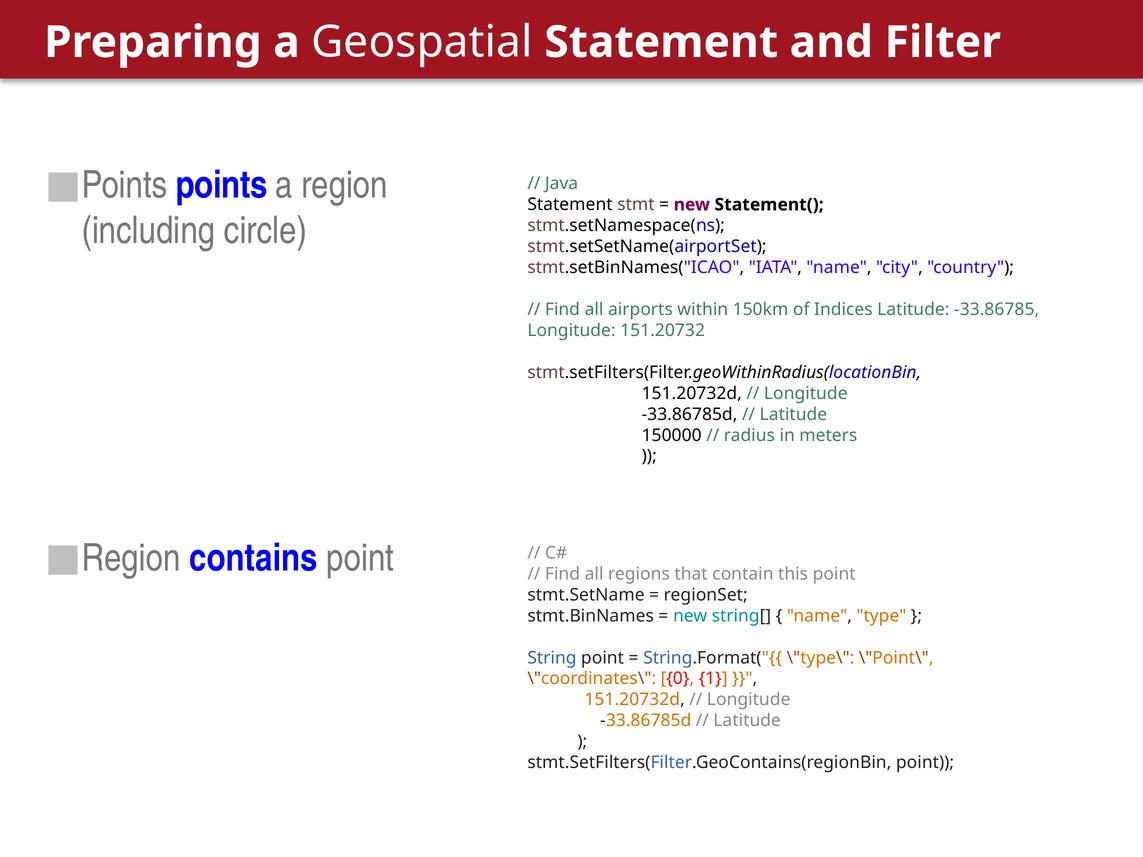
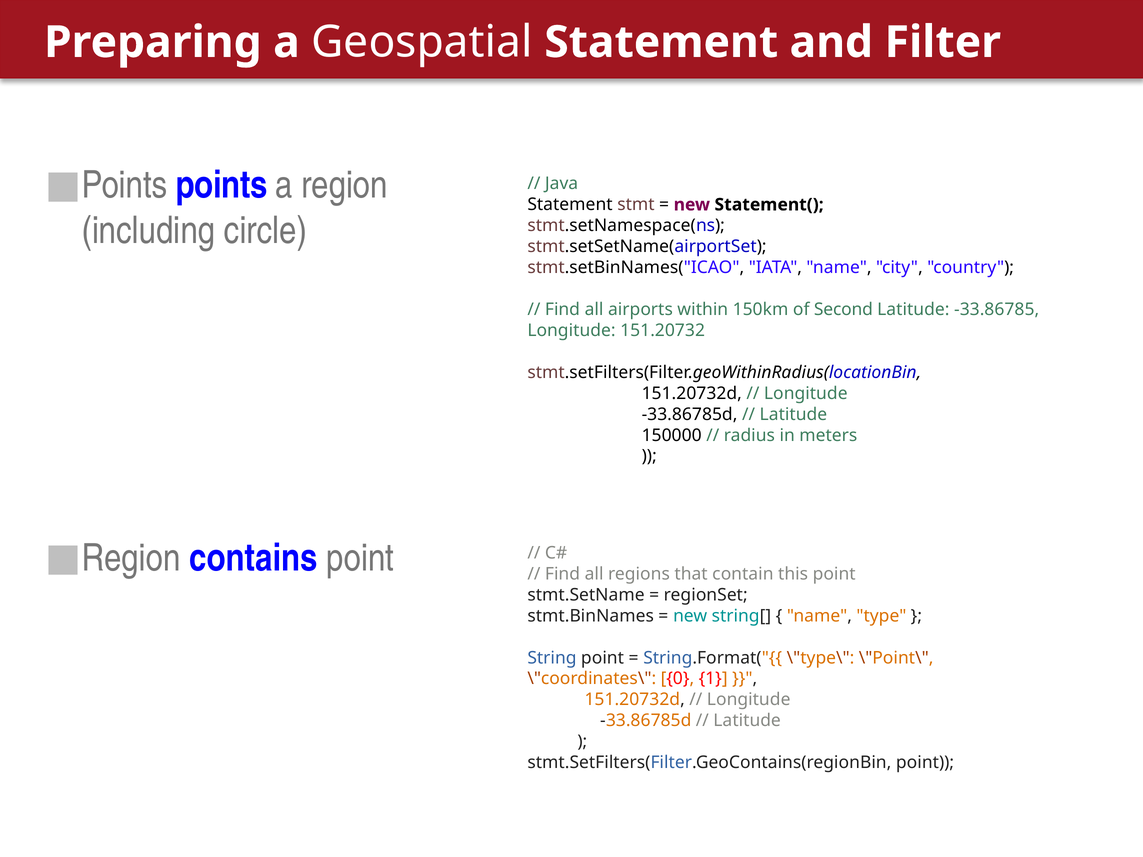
Indices: Indices -> Second
